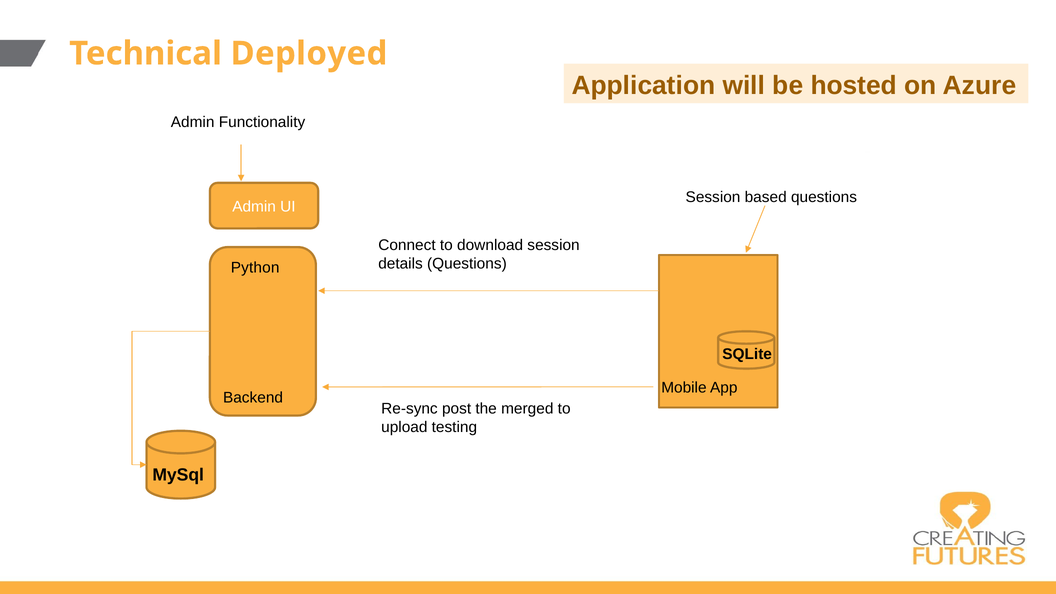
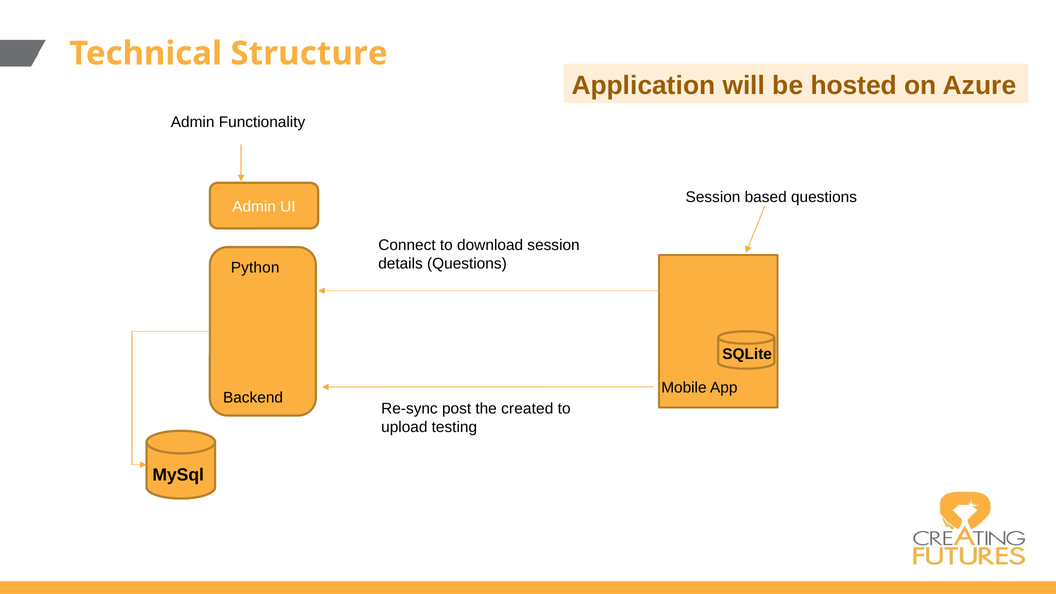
Deployed: Deployed -> Structure
merged: merged -> created
